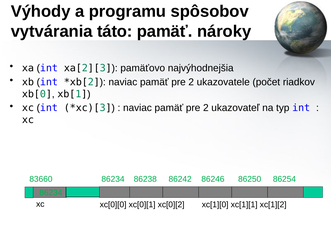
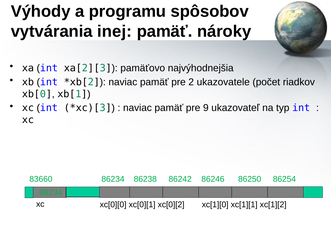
táto: táto -> inej
2 at (206, 108): 2 -> 9
